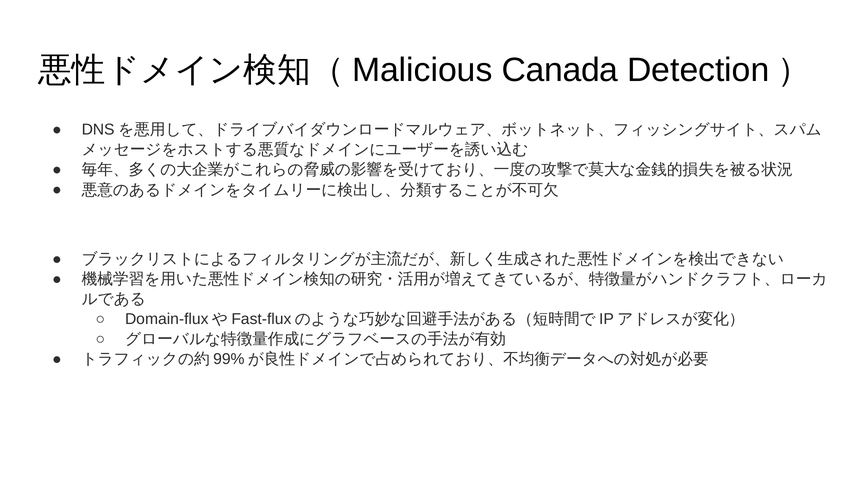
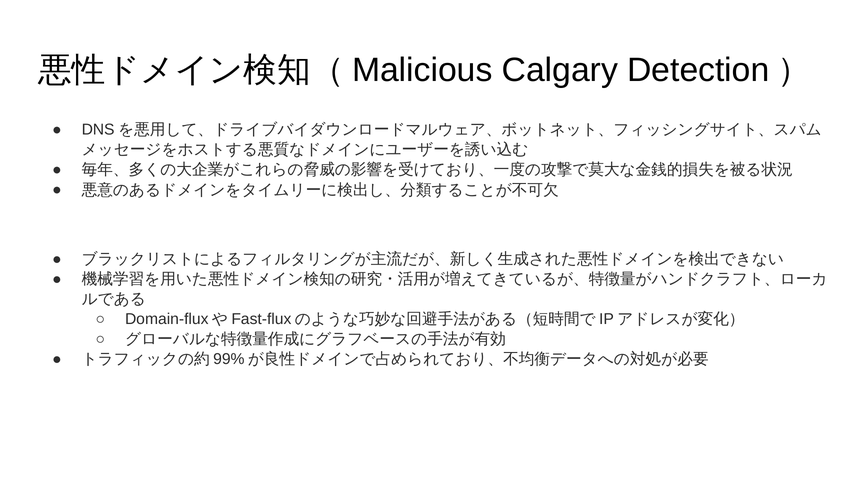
Canada: Canada -> Calgary
